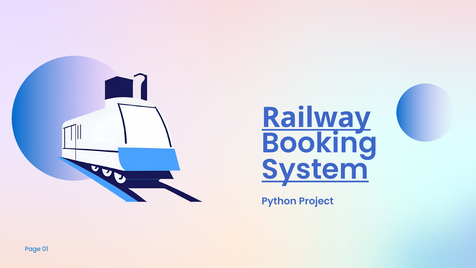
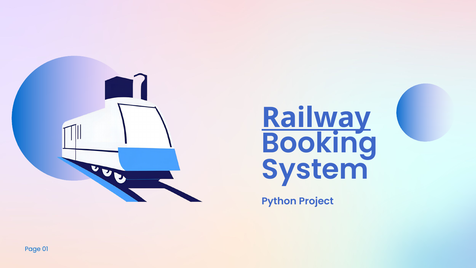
System underline: present -> none
